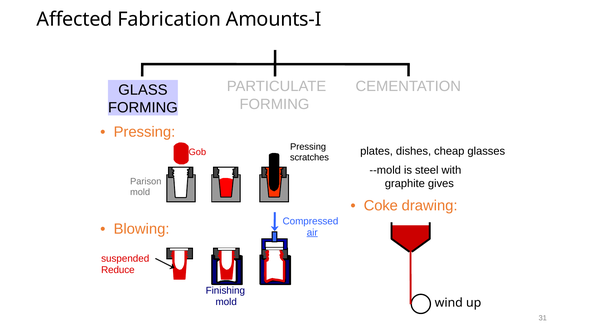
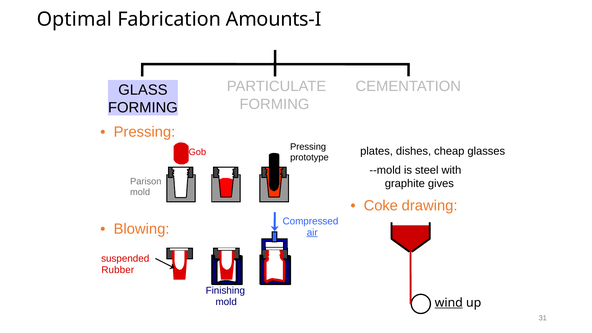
Affected: Affected -> Optimal
scratches: scratches -> prototype
Reduce: Reduce -> Rubber
wind underline: none -> present
